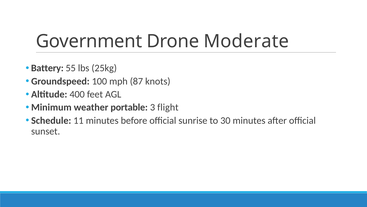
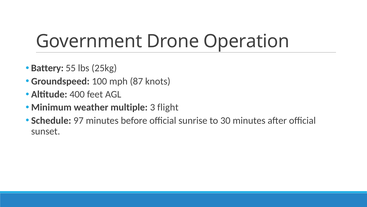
Moderate: Moderate -> Operation
portable: portable -> multiple
11: 11 -> 97
